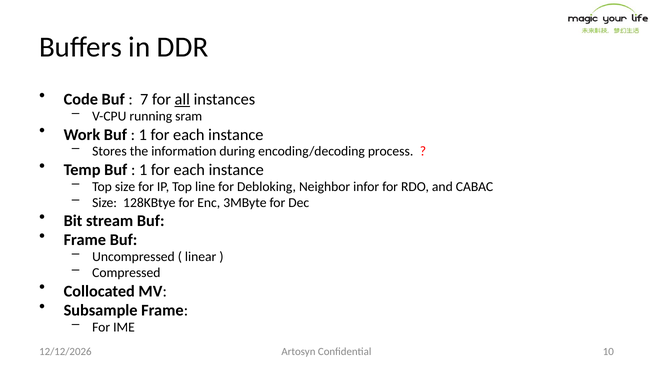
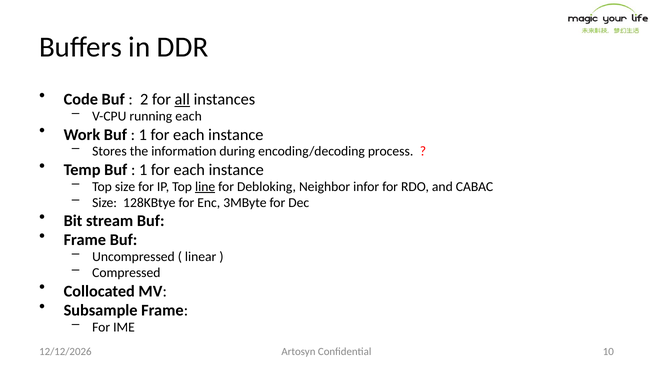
7: 7 -> 2
running sram: sram -> each
line underline: none -> present
